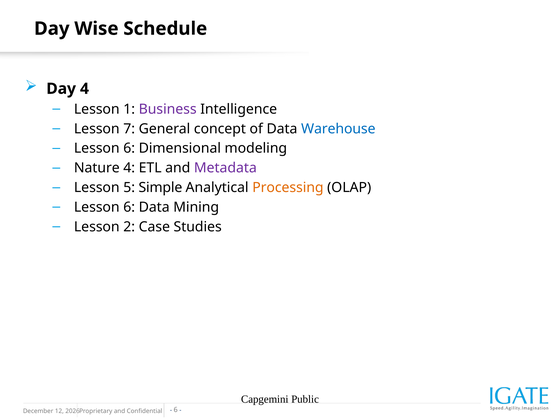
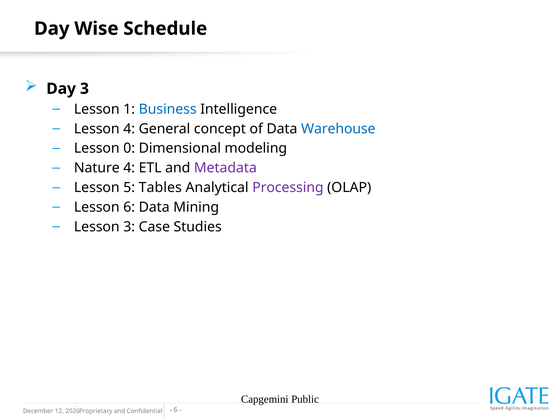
Day 4: 4 -> 3
Business colour: purple -> blue
Lesson 7: 7 -> 4
6 at (129, 148): 6 -> 0
Simple: Simple -> Tables
Processing colour: orange -> purple
Lesson 2: 2 -> 3
